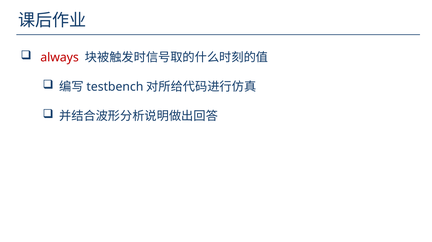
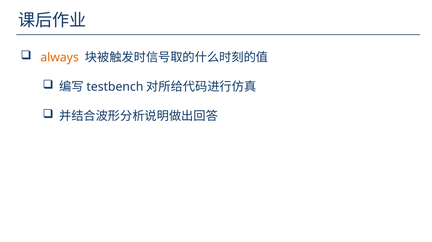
always colour: red -> orange
